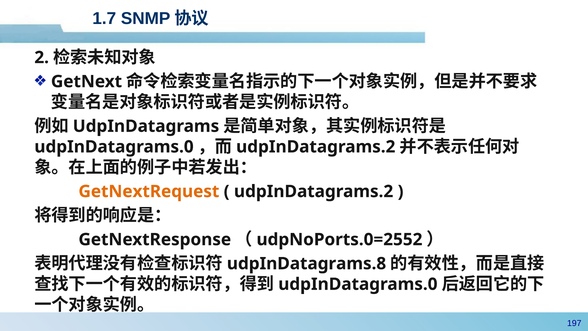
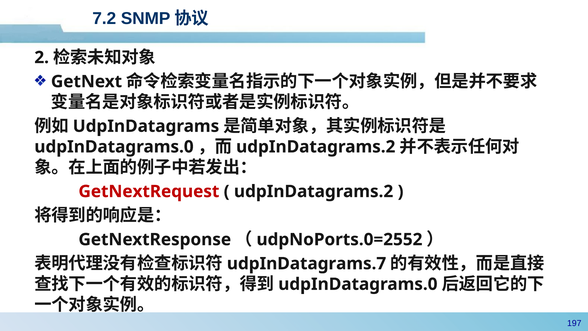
1.7: 1.7 -> 7.2
GetNextRequest colour: orange -> red
udpInDatagrams.8: udpInDatagrams.8 -> udpInDatagrams.7
